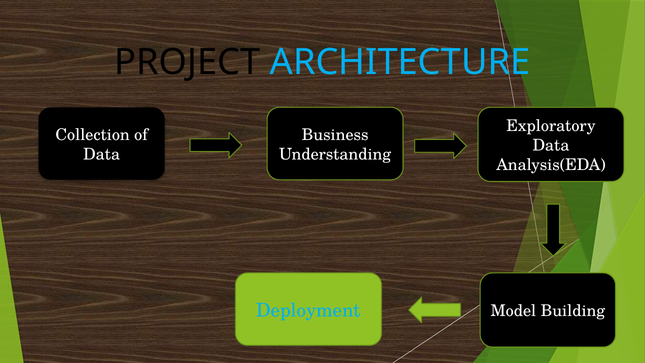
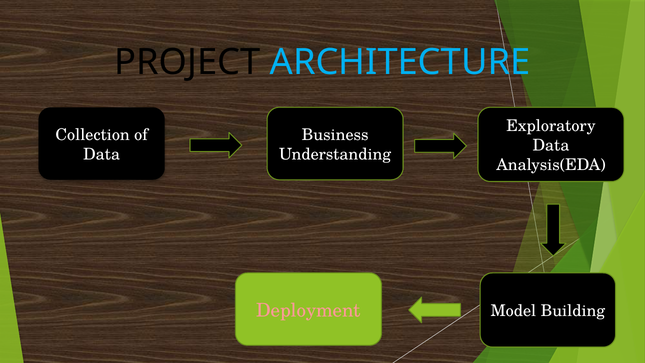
Deployment colour: light blue -> pink
